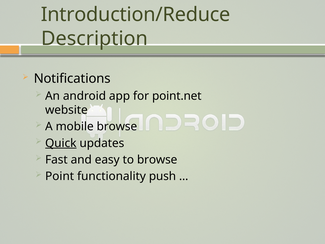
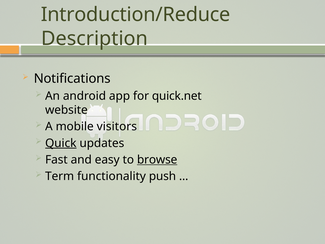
point.net: point.net -> quick.net
mobile browse: browse -> visitors
browse at (157, 160) underline: none -> present
Point: Point -> Term
